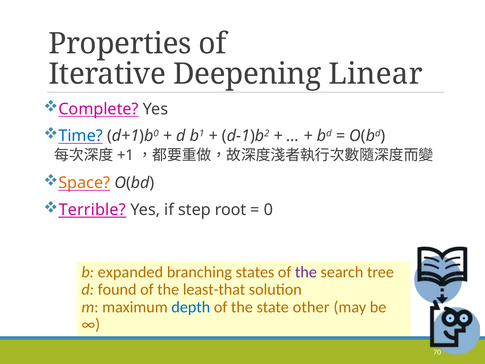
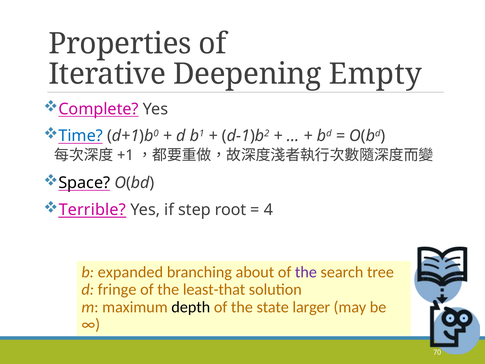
Linear: Linear -> Empty
Space colour: orange -> black
0: 0 -> 4
states: states -> about
found: found -> fringe
depth colour: blue -> black
other: other -> larger
